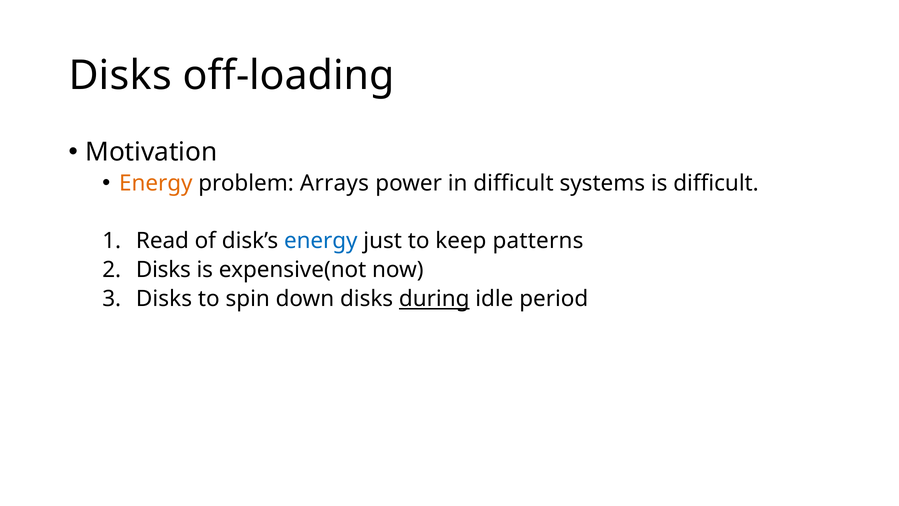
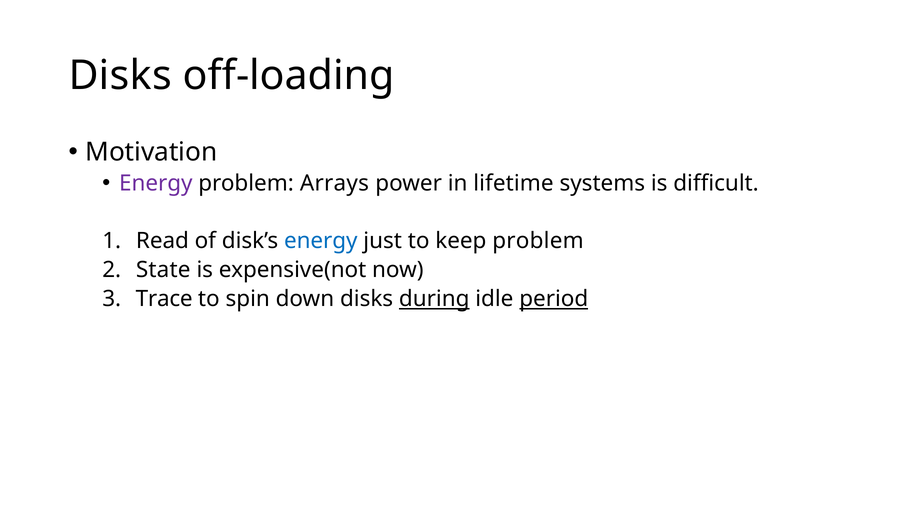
Energy at (156, 183) colour: orange -> purple
in difficult: difficult -> lifetime
keep patterns: patterns -> problem
Disks at (163, 270): Disks -> State
Disks at (164, 299): Disks -> Trace
period underline: none -> present
